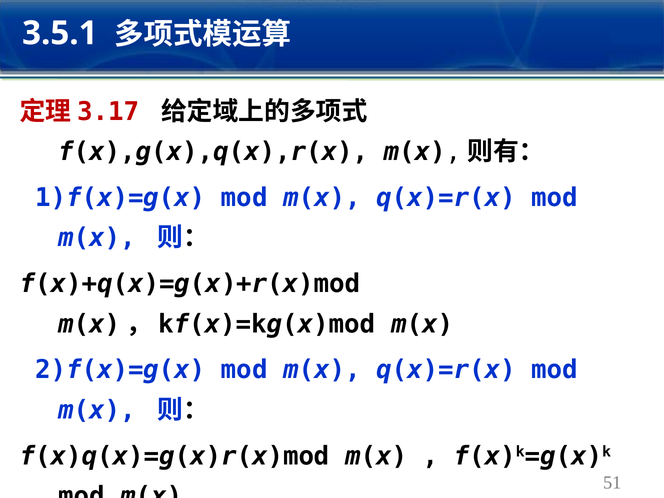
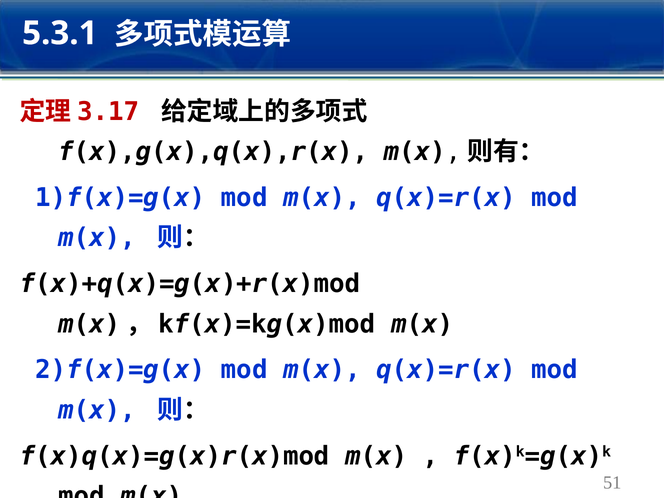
3.5.1: 3.5.1 -> 5.3.1
